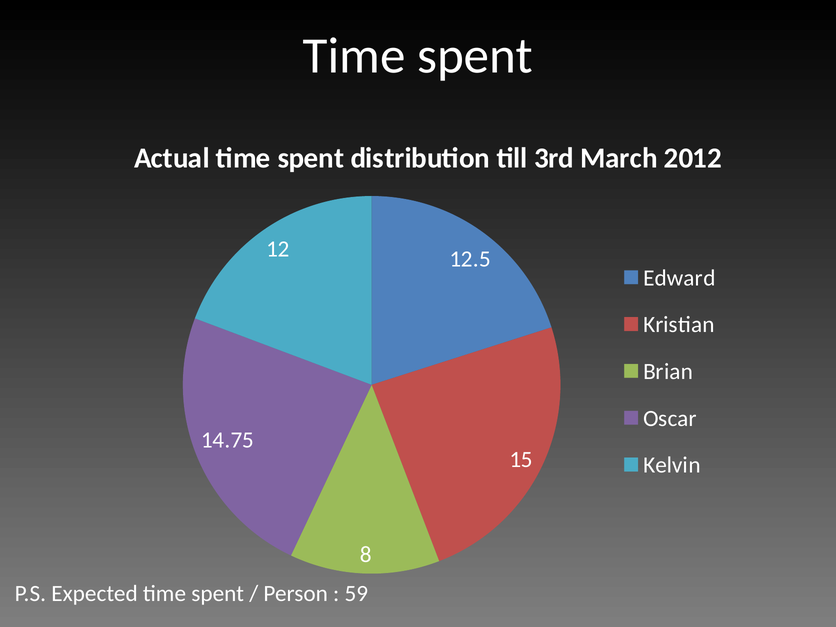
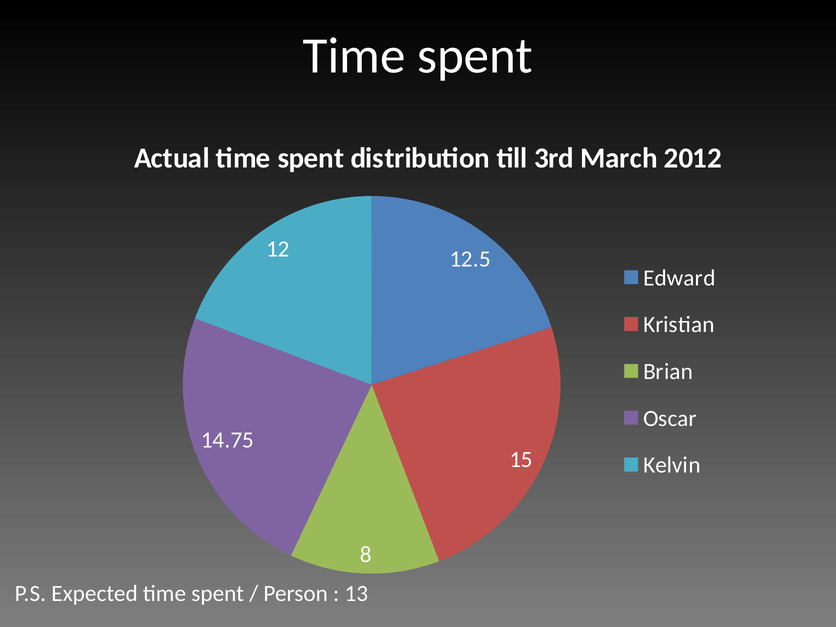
59: 59 -> 13
